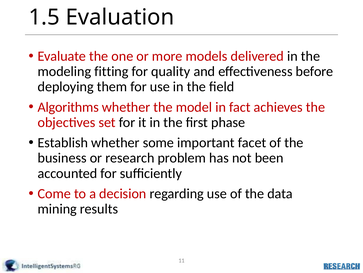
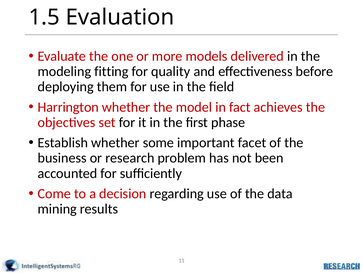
Algorithms: Algorithms -> Harrington
